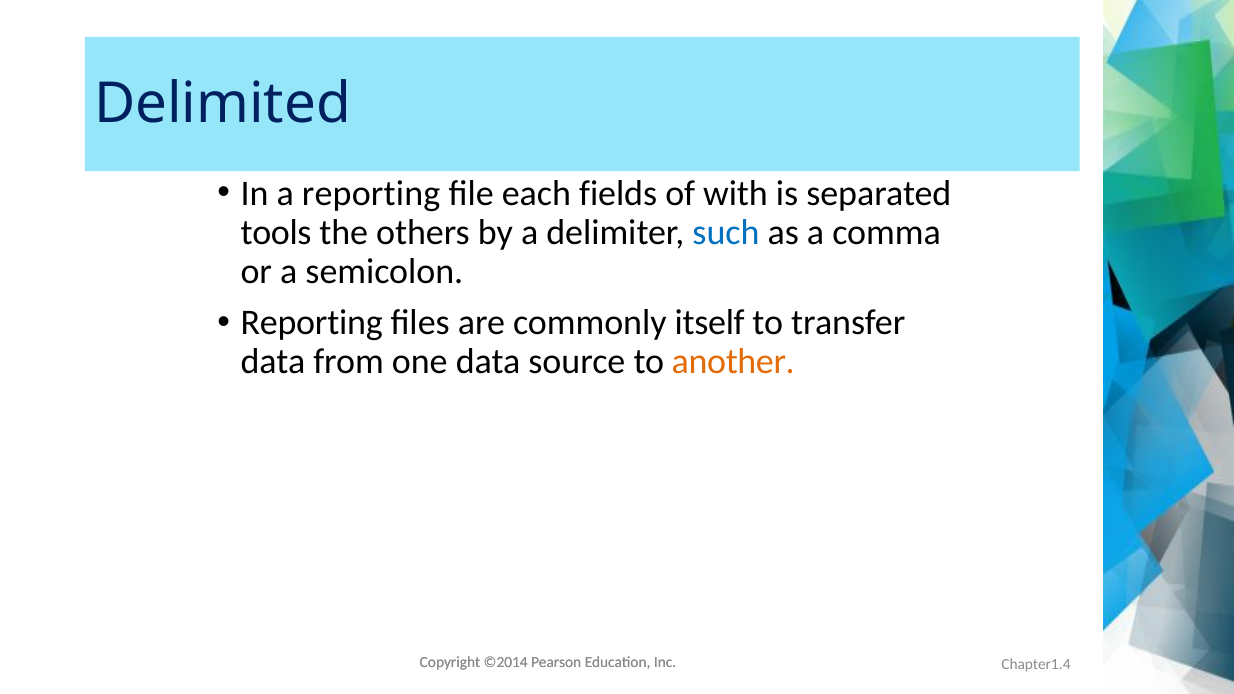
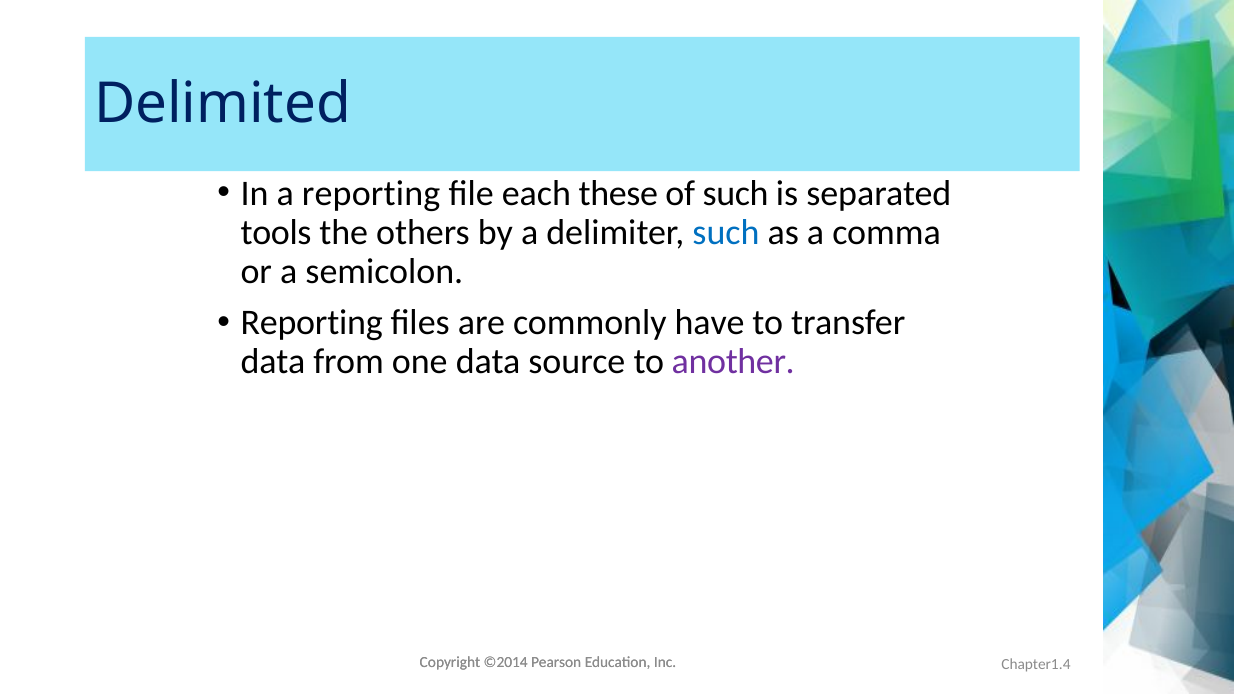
fields: fields -> these
of with: with -> such
itself: itself -> have
another colour: orange -> purple
